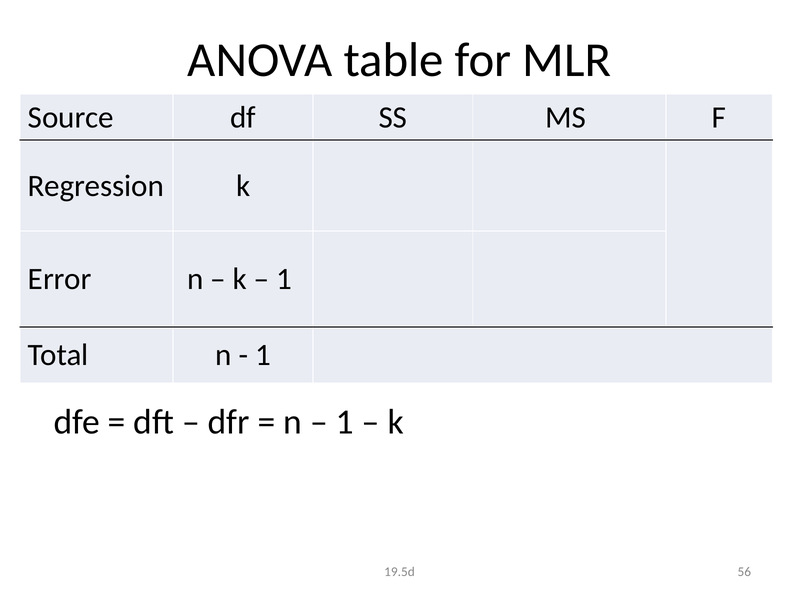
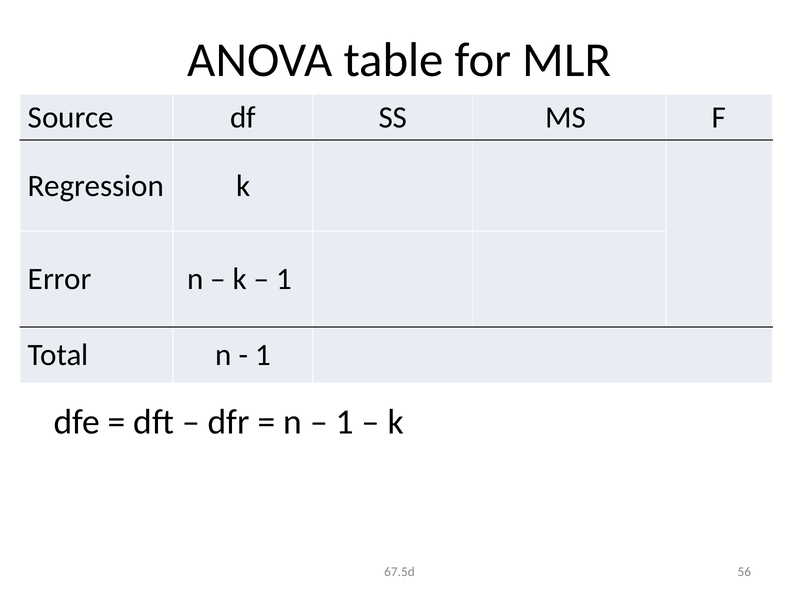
19.5d: 19.5d -> 67.5d
